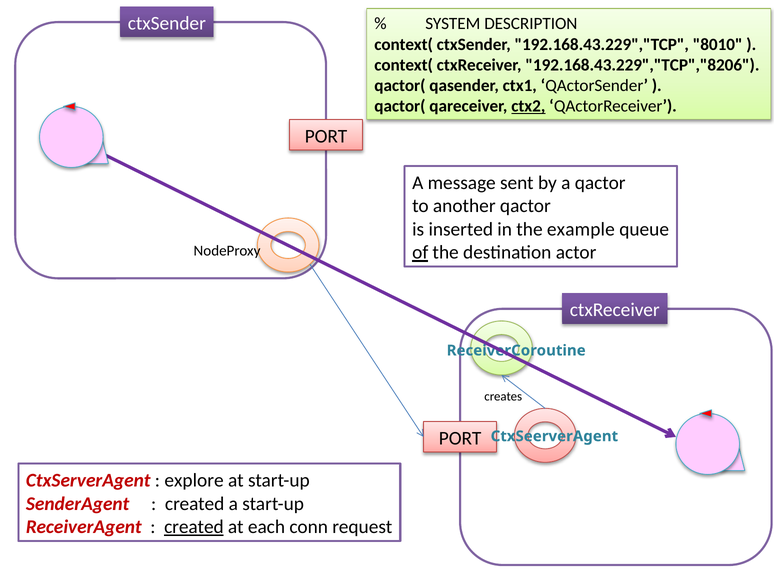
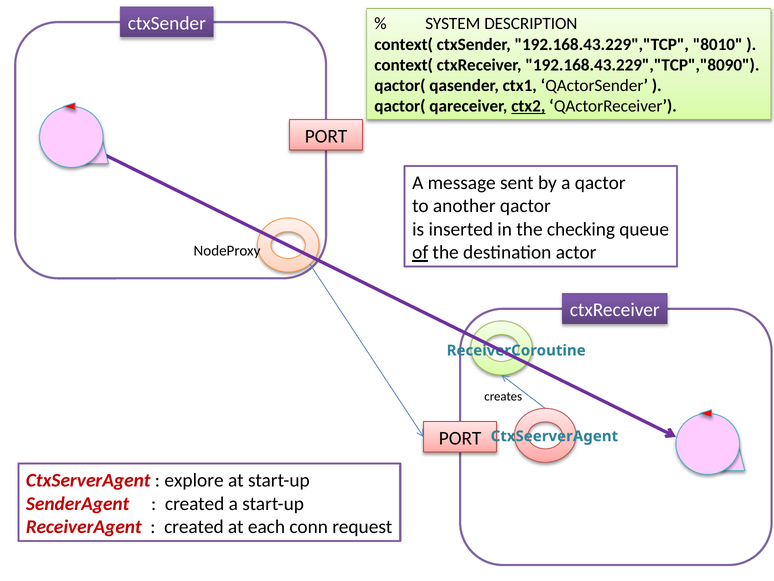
192.168.43.229","TCP","8206: 192.168.43.229","TCP","8206 -> 192.168.43.229","TCP","8090
example: example -> checking
created at (194, 526) underline: present -> none
